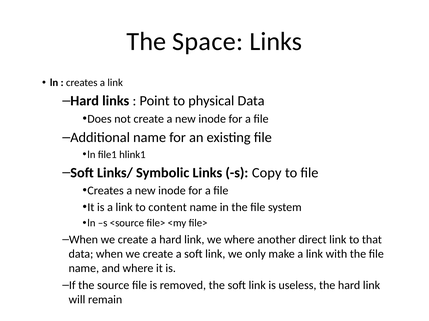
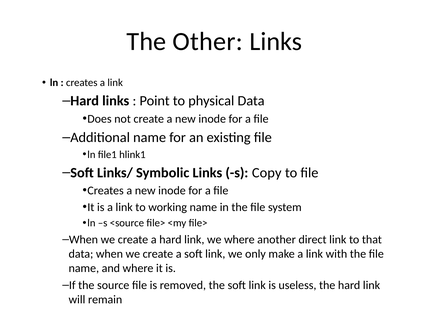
Space: Space -> Other
content: content -> working
